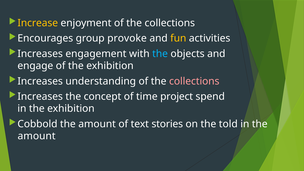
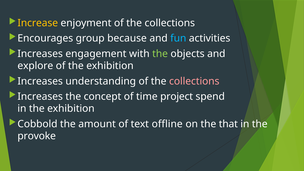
provoke: provoke -> because
fun colour: yellow -> light blue
the at (160, 54) colour: light blue -> light green
engage: engage -> explore
stories: stories -> offline
told: told -> that
amount at (37, 136): amount -> provoke
